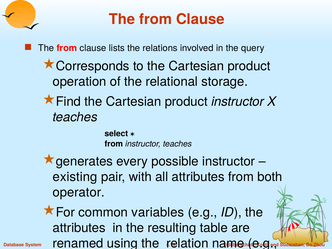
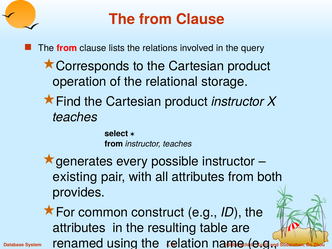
operator: operator -> provides
variables: variables -> construct
